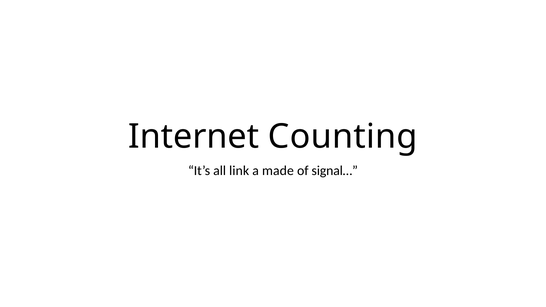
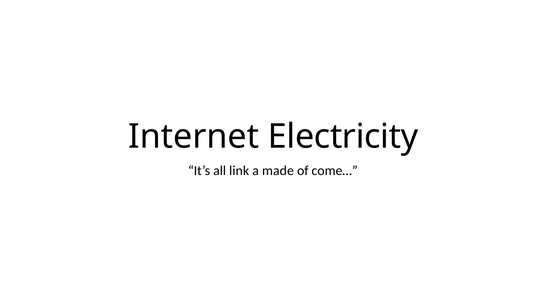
Counting: Counting -> Electricity
signal…: signal… -> come…
